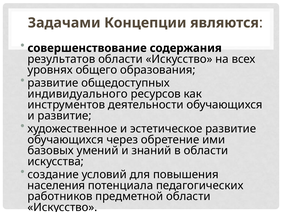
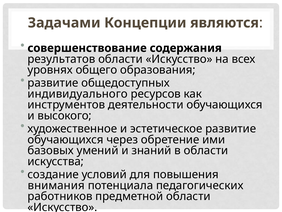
и развитие: развитие -> высокого
населения: населения -> внимания
